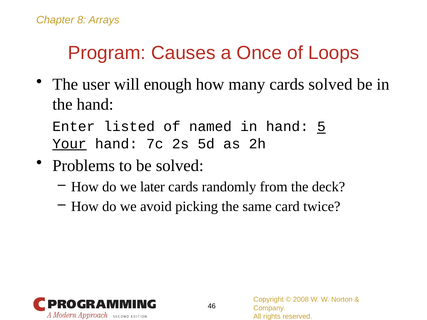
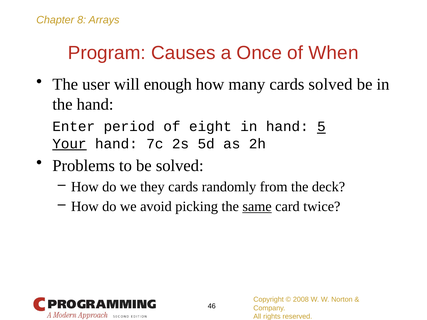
Loops: Loops -> When
listed: listed -> period
named: named -> eight
later: later -> they
same underline: none -> present
